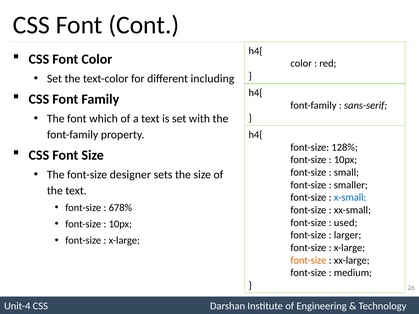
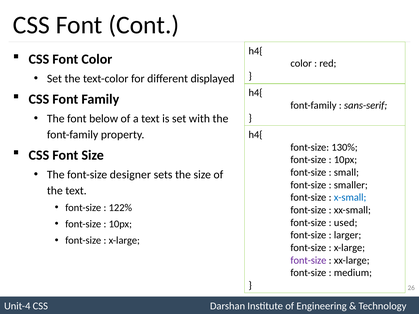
including: including -> displayed
which: which -> below
128%: 128% -> 130%
678%: 678% -> 122%
font-size at (308, 260) colour: orange -> purple
